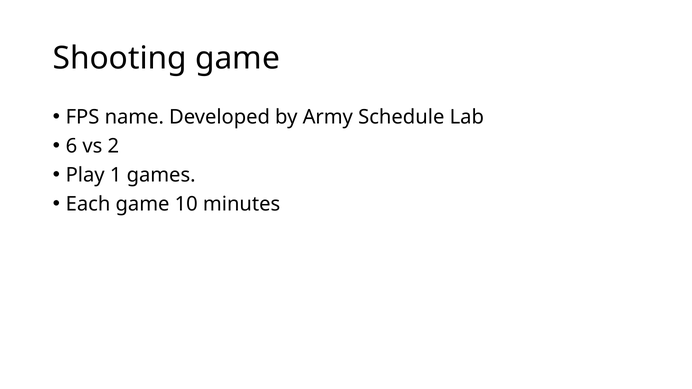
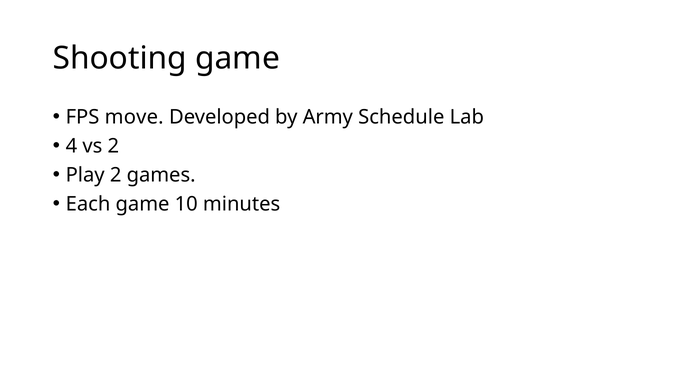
name: name -> move
6: 6 -> 4
Play 1: 1 -> 2
